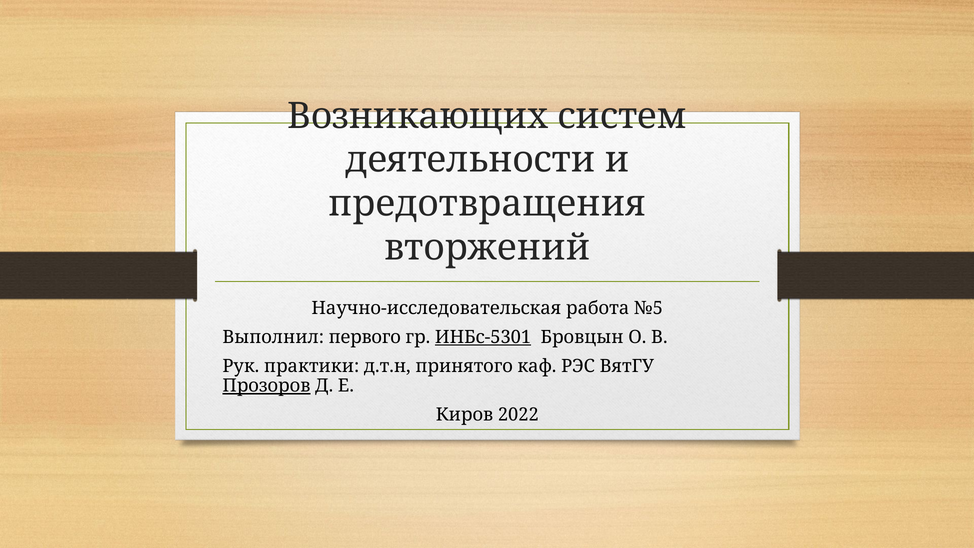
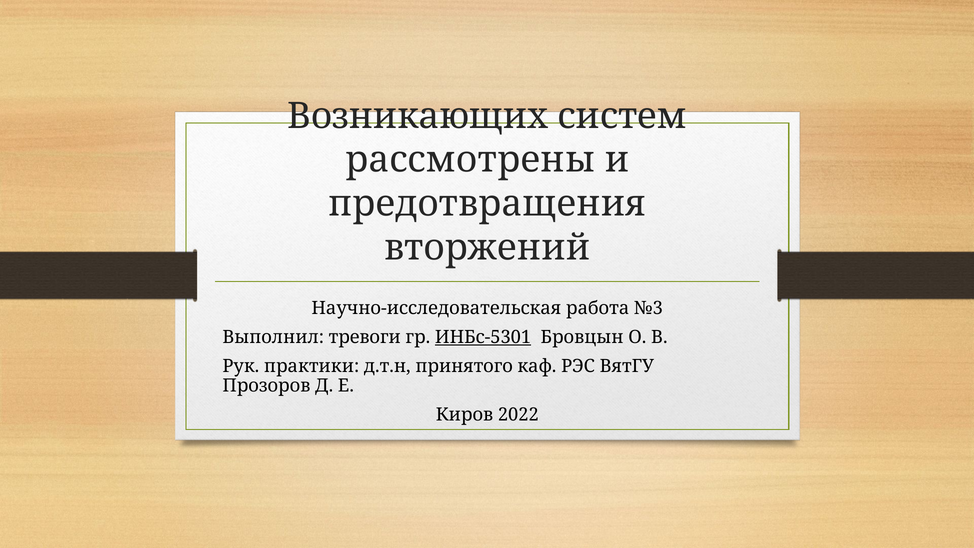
деятельности: деятельности -> рассмотрены
№5: №5 -> №3
первого: первого -> тревоги
Прозоров underline: present -> none
